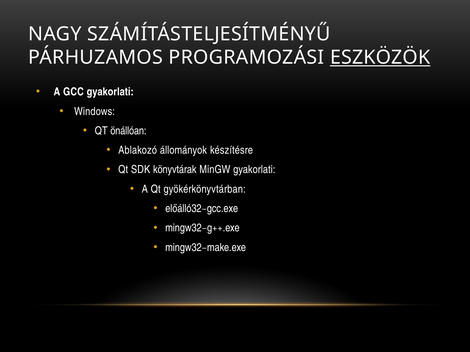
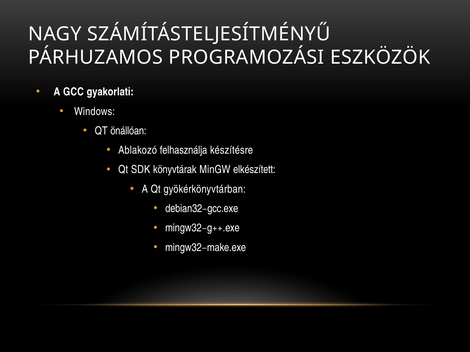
ESZKÖZÖK underline: present -> none
állományok: állományok -> felhasználja
MinGW gyakorlati: gyakorlati -> elkészített
előálló32−gcc.exe: előálló32−gcc.exe -> debian32−gcc.exe
